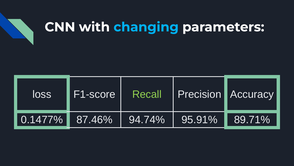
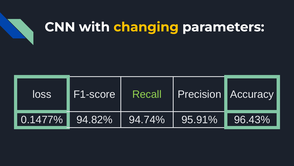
changing colour: light blue -> yellow
87.46%: 87.46% -> 94.82%
89.71%: 89.71% -> 96.43%
